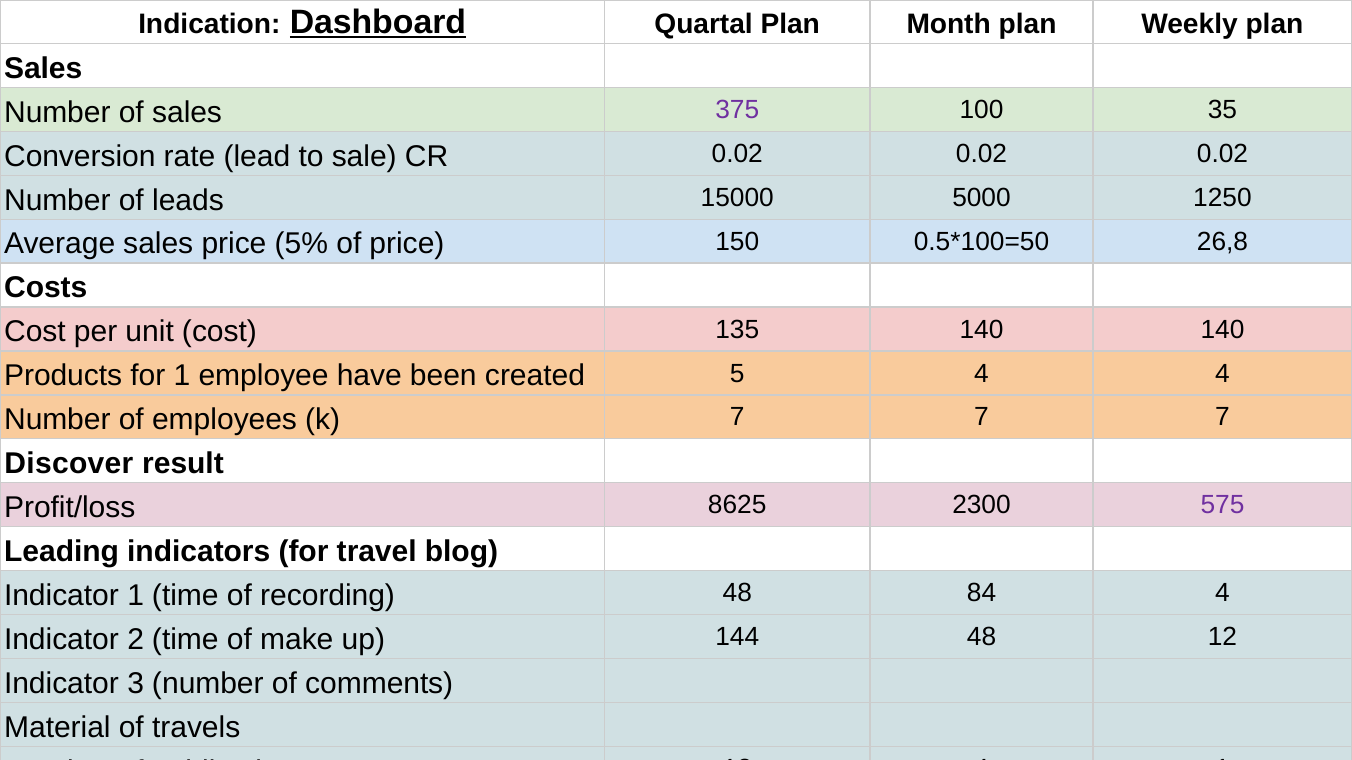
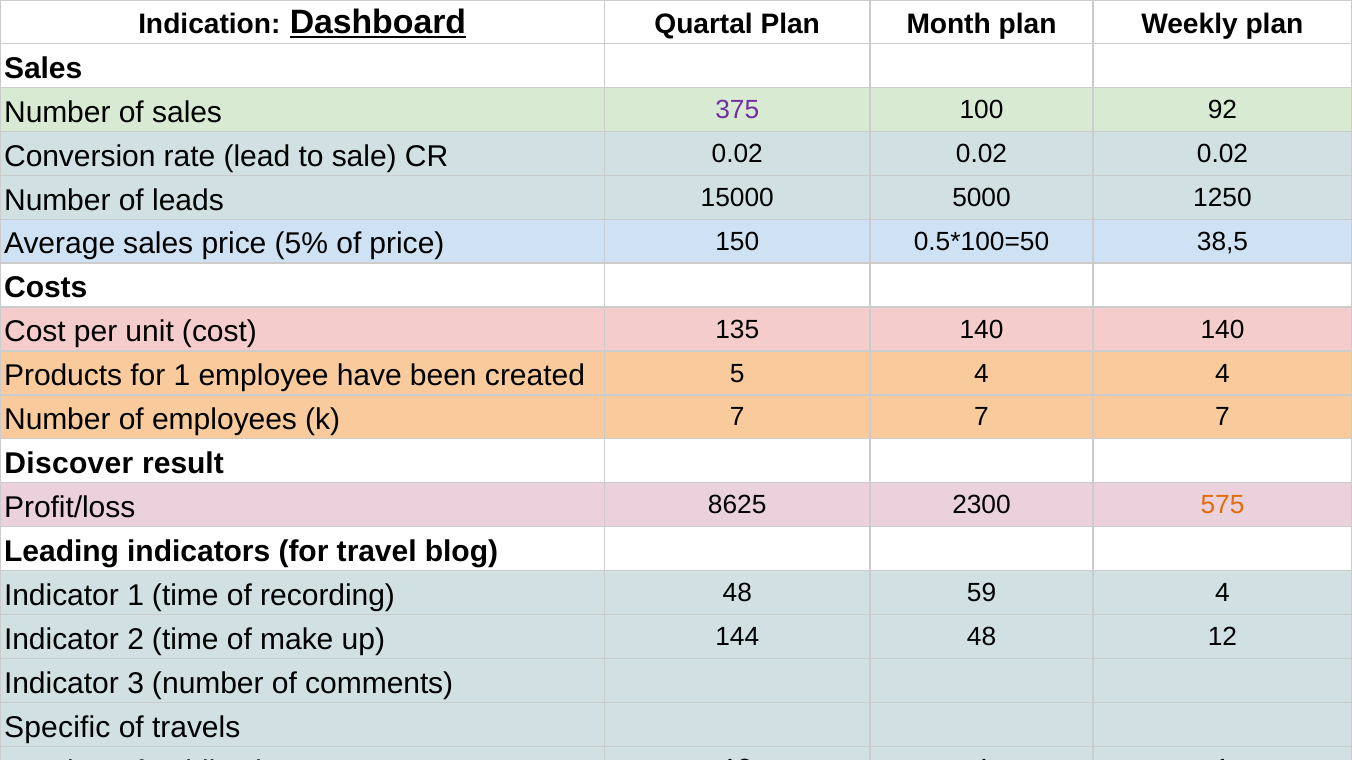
35: 35 -> 92
26,8: 26,8 -> 38,5
575 colour: purple -> orange
84: 84 -> 59
Material: Material -> Specific
